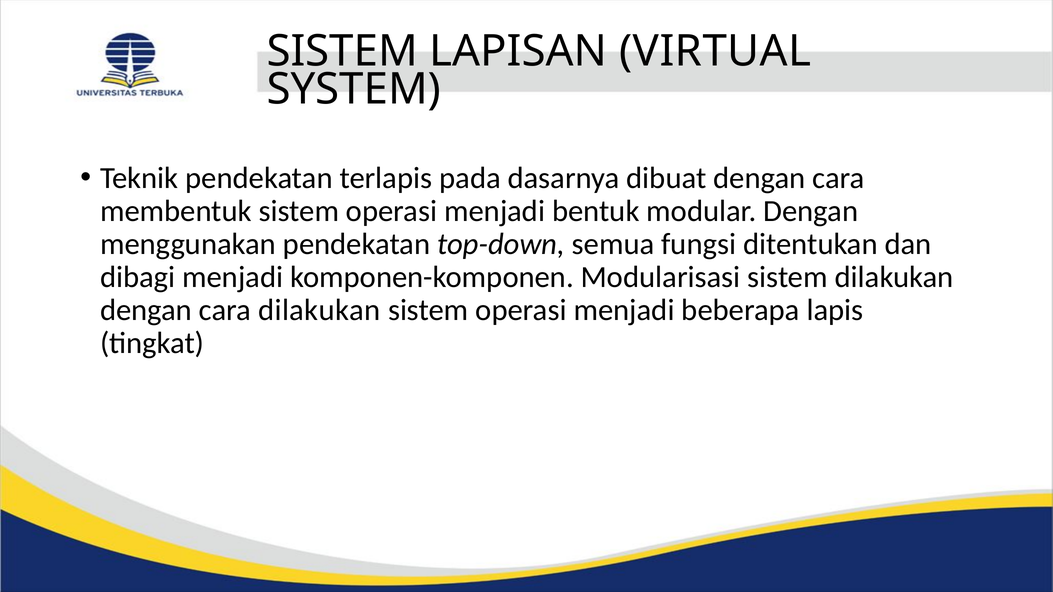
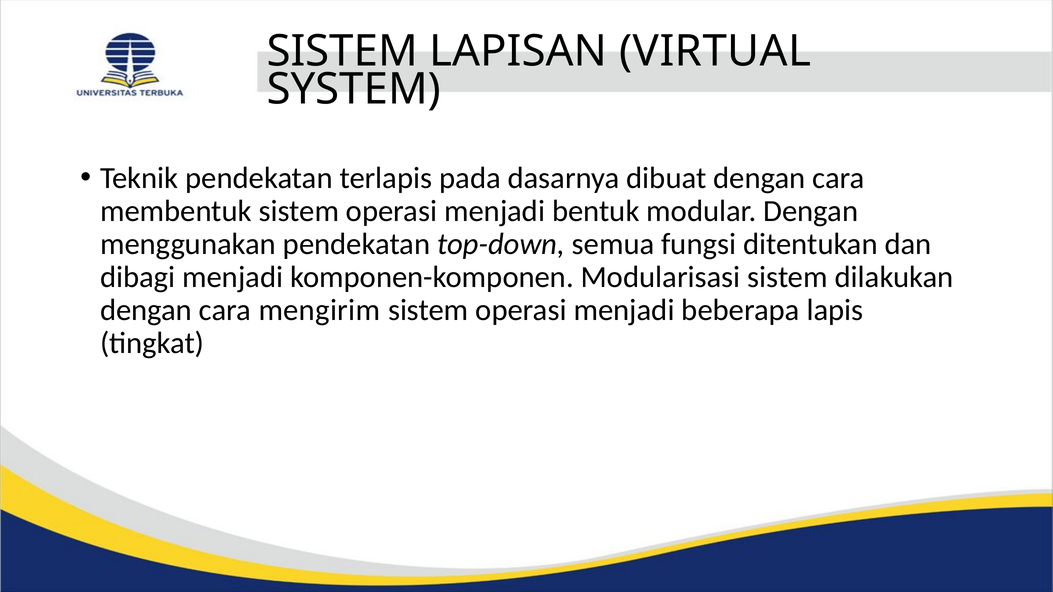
cara dilakukan: dilakukan -> mengirim
